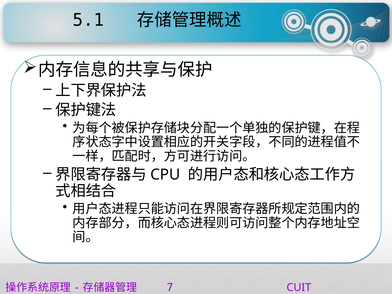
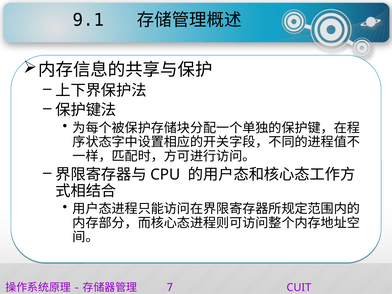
5.1: 5.1 -> 9.1
